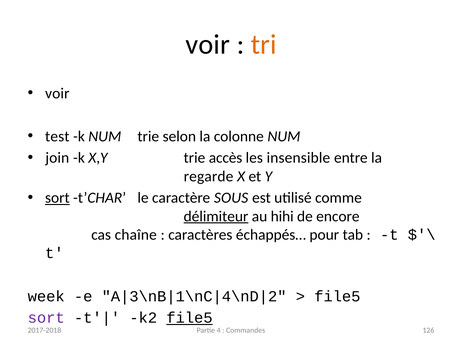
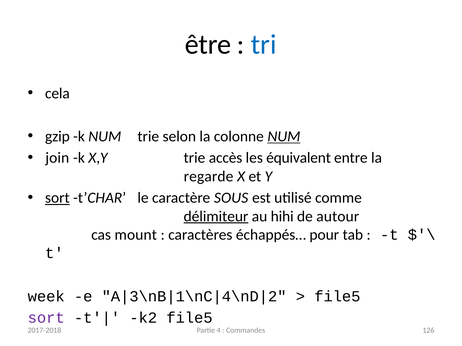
voir at (208, 45): voir -> être
tri colour: orange -> blue
voir at (57, 93): voir -> cela
test: test -> gzip
NUM at (284, 137) underline: none -> present
insensible: insensible -> équivalent
encore: encore -> autour
chaîne: chaîne -> mount
file5 at (189, 318) underline: present -> none
